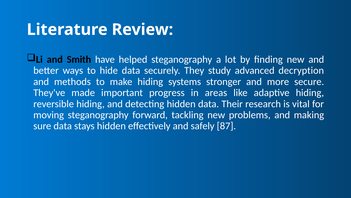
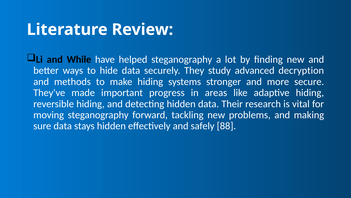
Smith: Smith -> While
87: 87 -> 88
